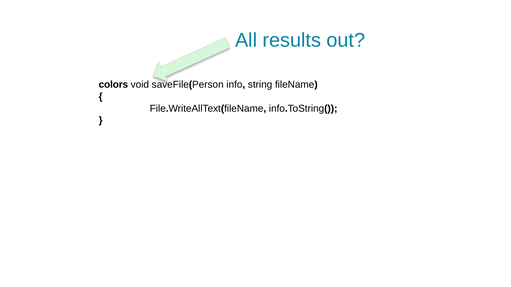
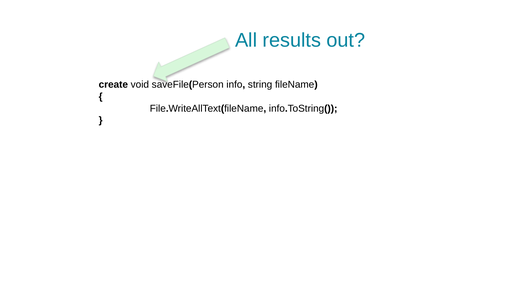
colors: colors -> create
